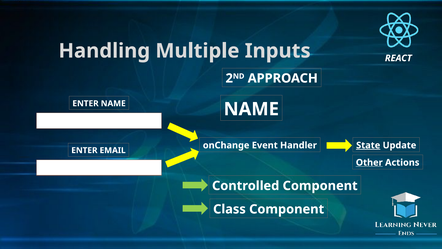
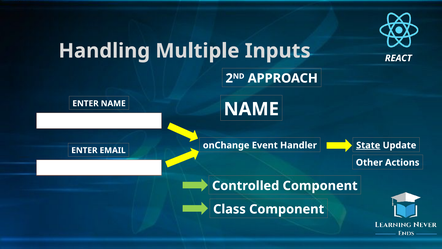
Other underline: present -> none
